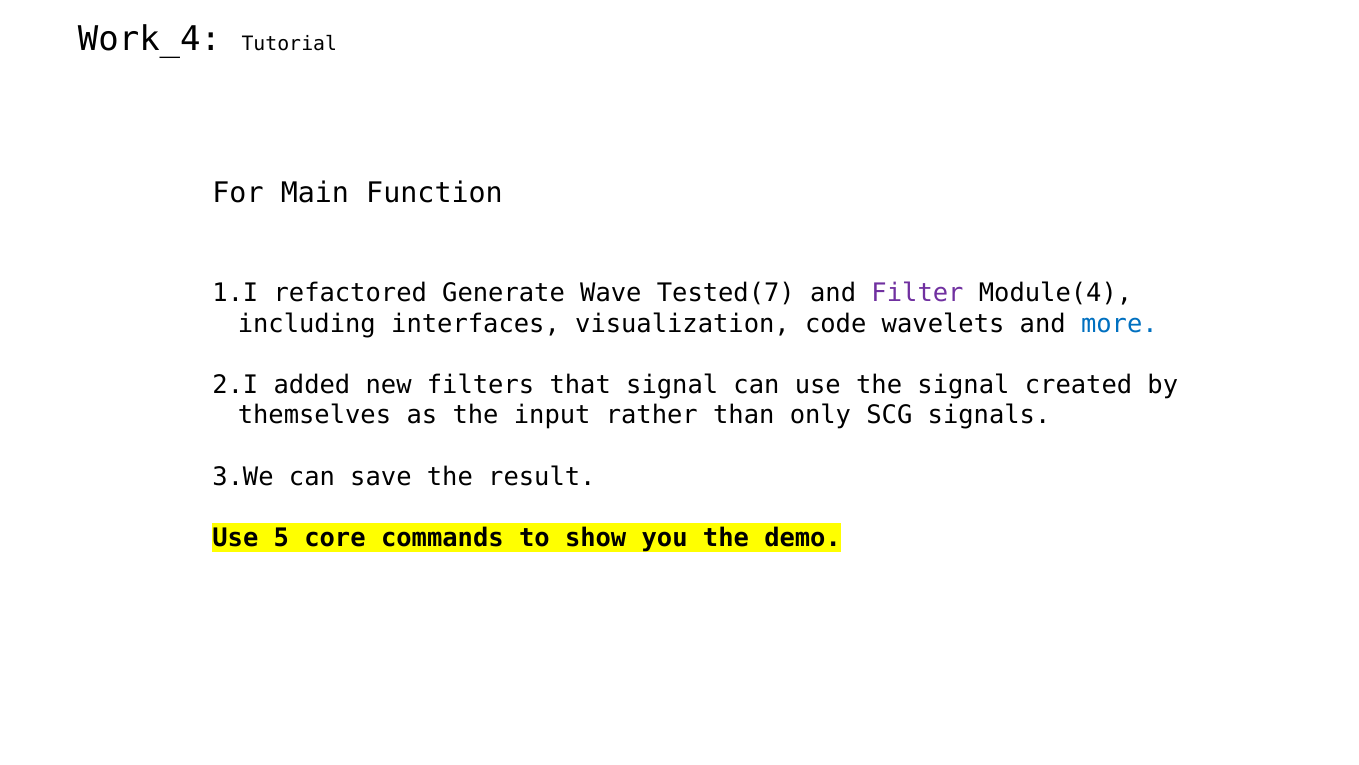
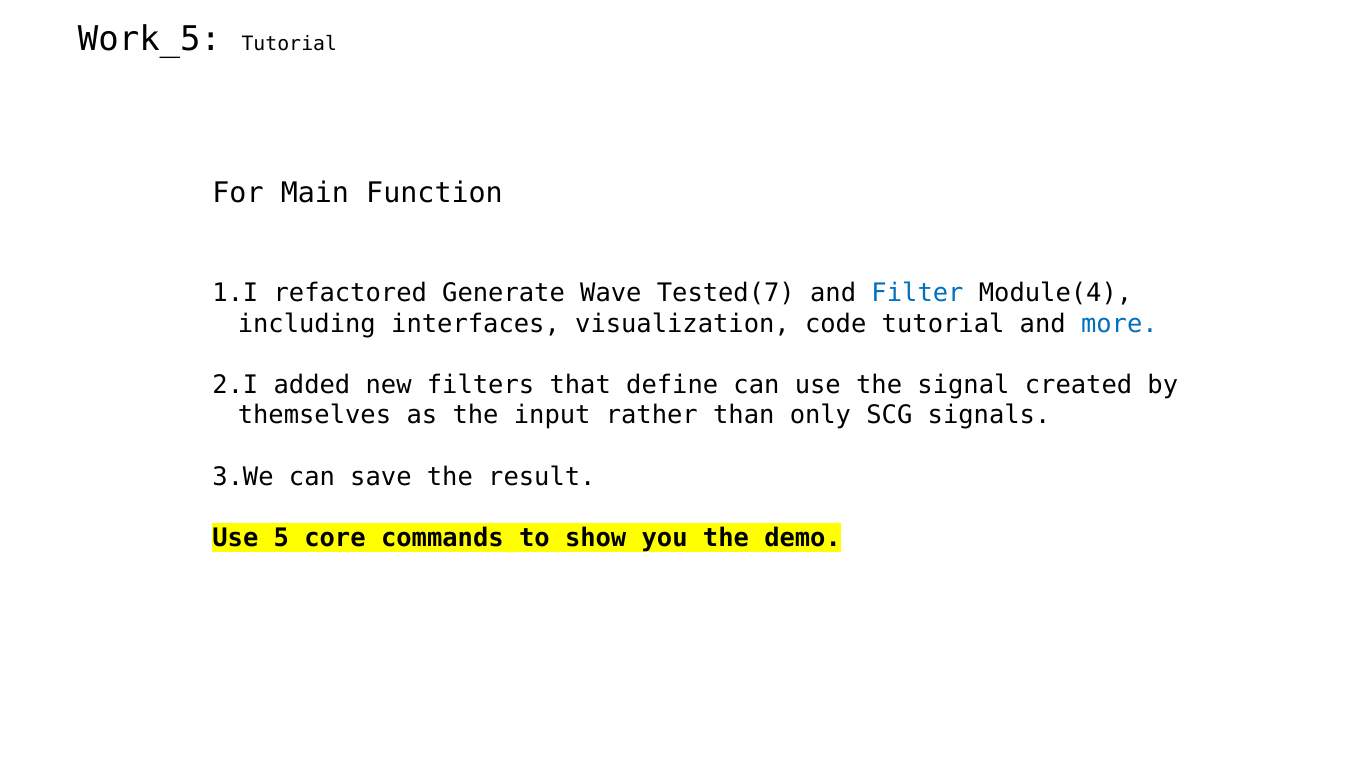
Work_4: Work_4 -> Work_5
Filter colour: purple -> blue
code wavelets: wavelets -> tutorial
that signal: signal -> define
